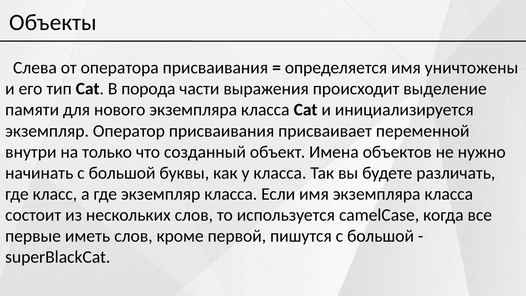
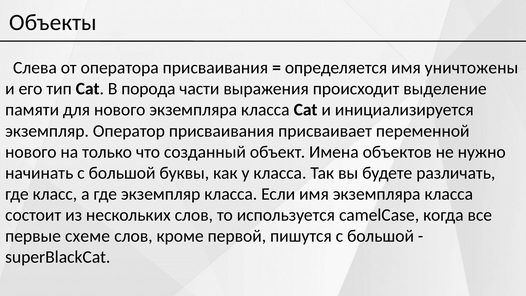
внутри at (31, 152): внутри -> нового
иметь: иметь -> схеме
